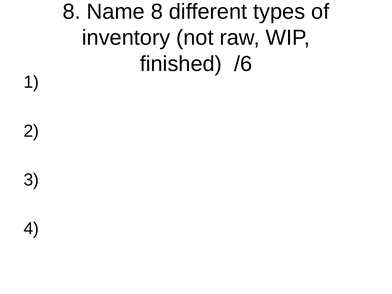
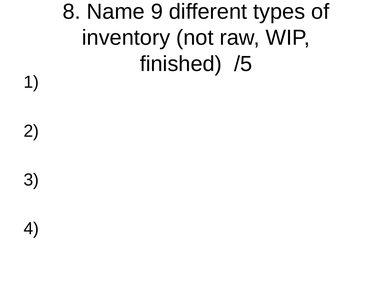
Name 8: 8 -> 9
/6: /6 -> /5
